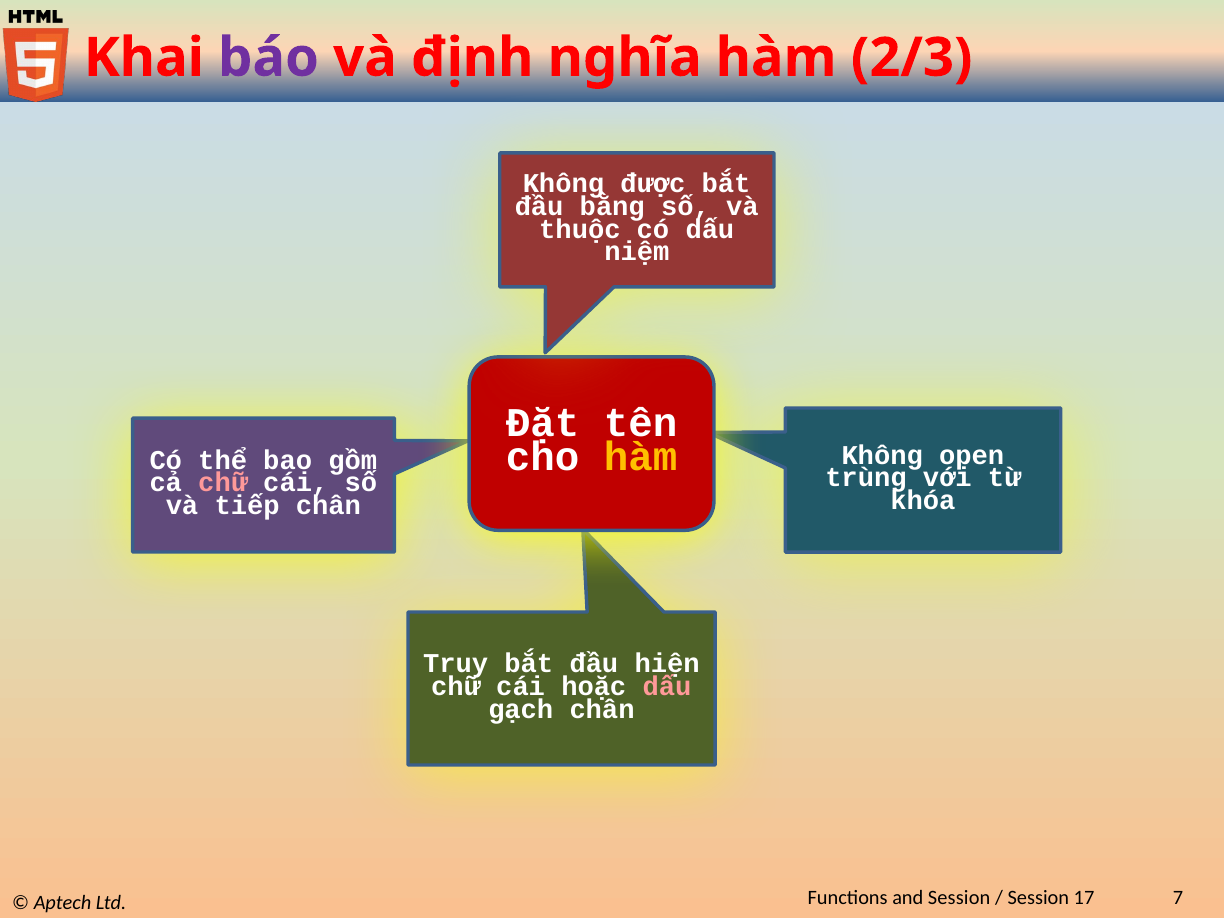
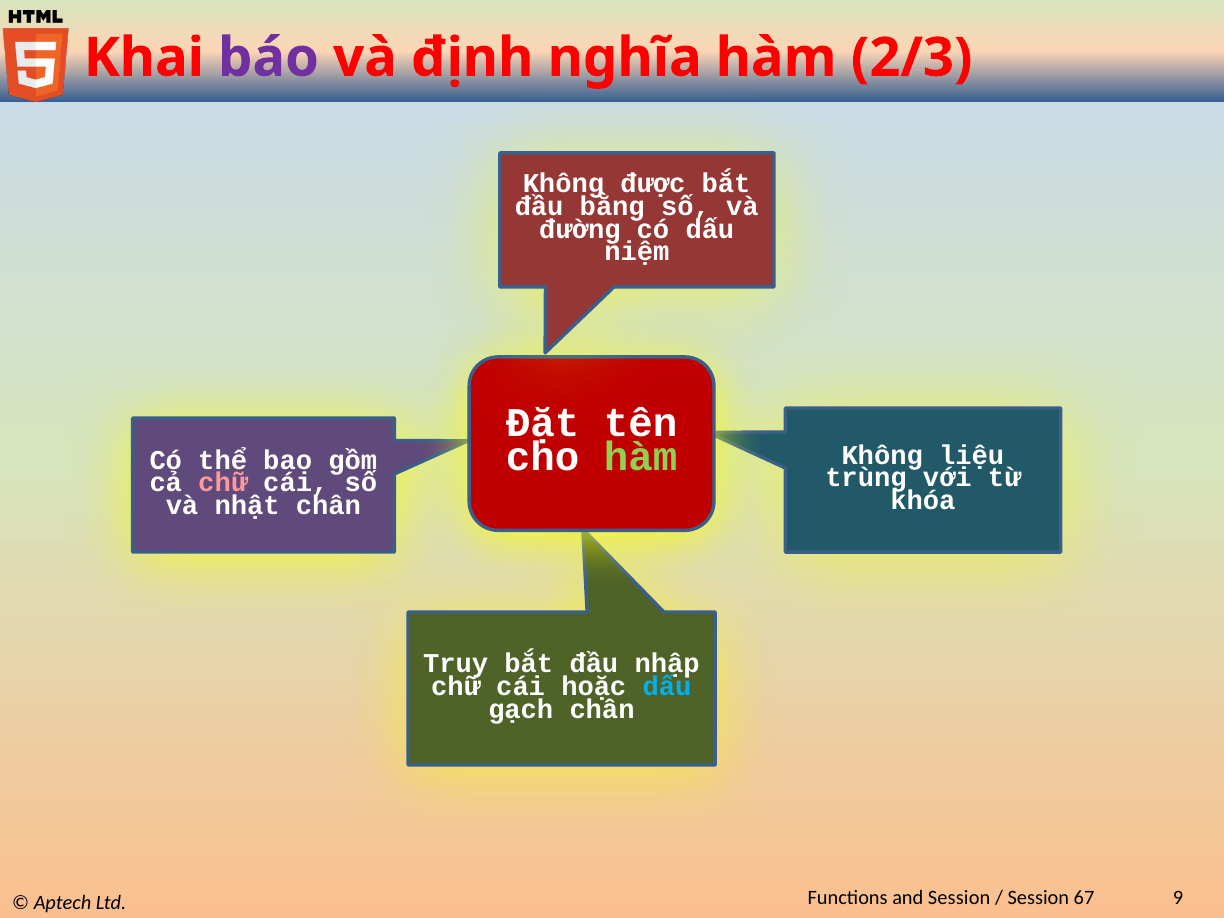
thuộc: thuộc -> đường
hàm at (641, 458) colour: yellow -> light green
open: open -> liệu
tiếp: tiếp -> nhật
hiện: hiện -> nhập
dấu at (667, 686) colour: pink -> light blue
17: 17 -> 67
7: 7 -> 9
